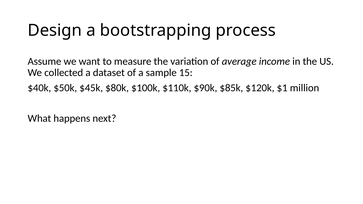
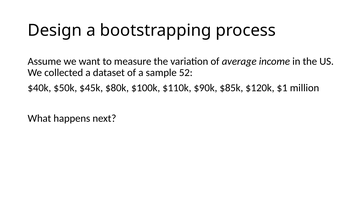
15: 15 -> 52
